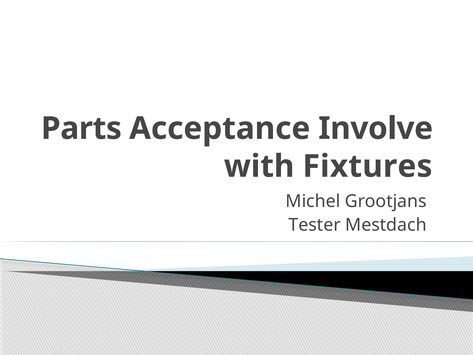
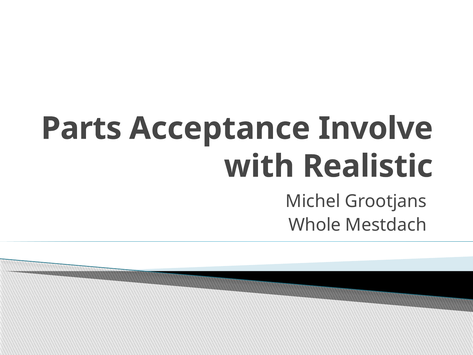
Fixtures: Fixtures -> Realistic
Tester: Tester -> Whole
